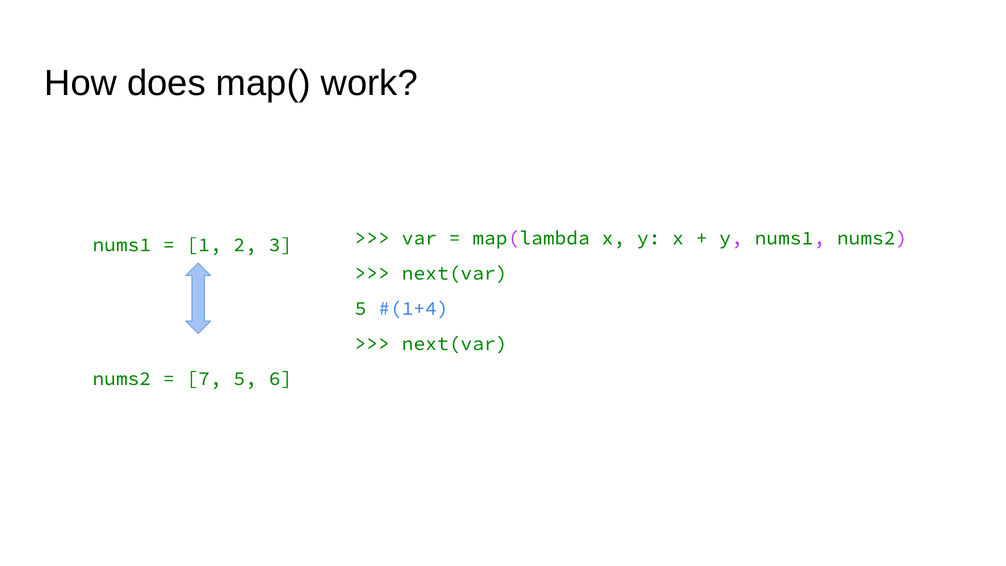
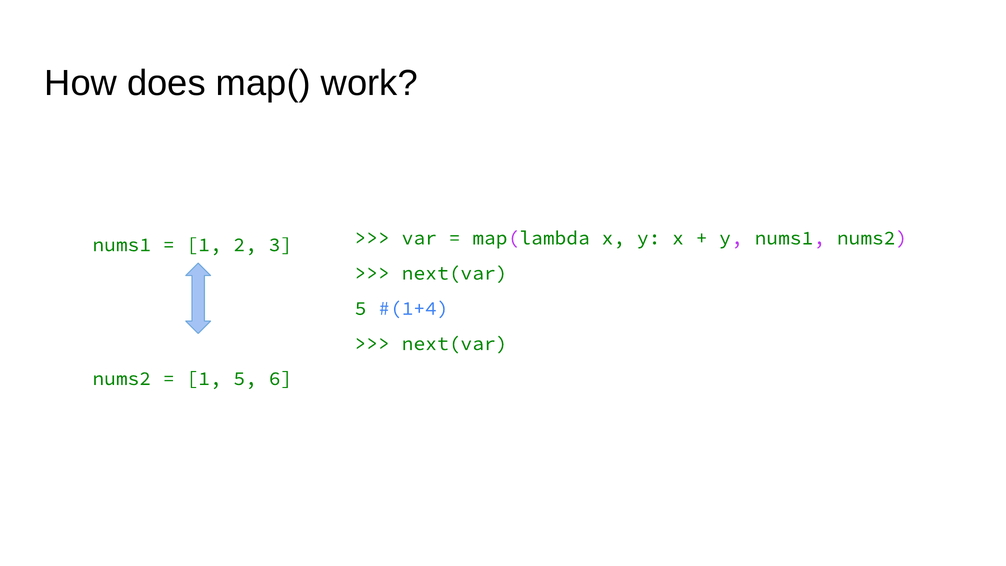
7 at (204, 378): 7 -> 1
